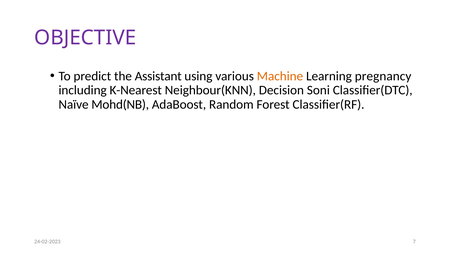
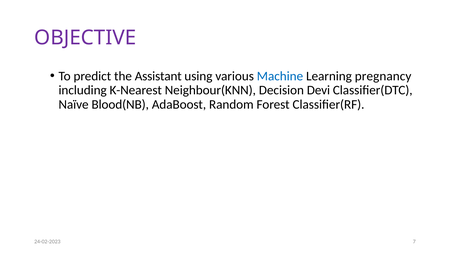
Machine colour: orange -> blue
Soni: Soni -> Devi
Mohd(NB: Mohd(NB -> Blood(NB
